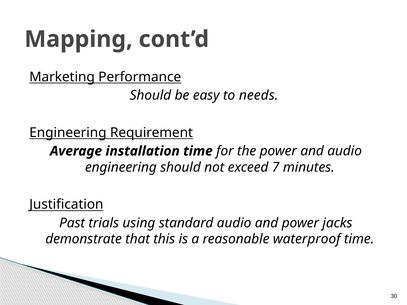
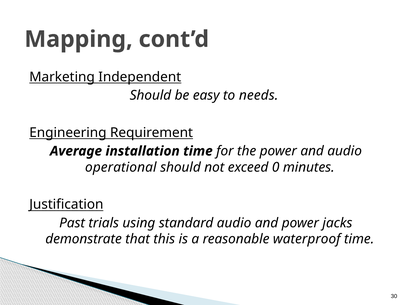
Performance: Performance -> Independent
engineering at (121, 167): engineering -> operational
7: 7 -> 0
